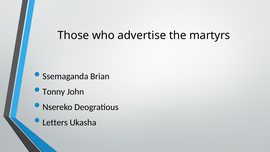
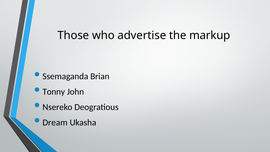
martyrs: martyrs -> markup
Letters: Letters -> Dream
